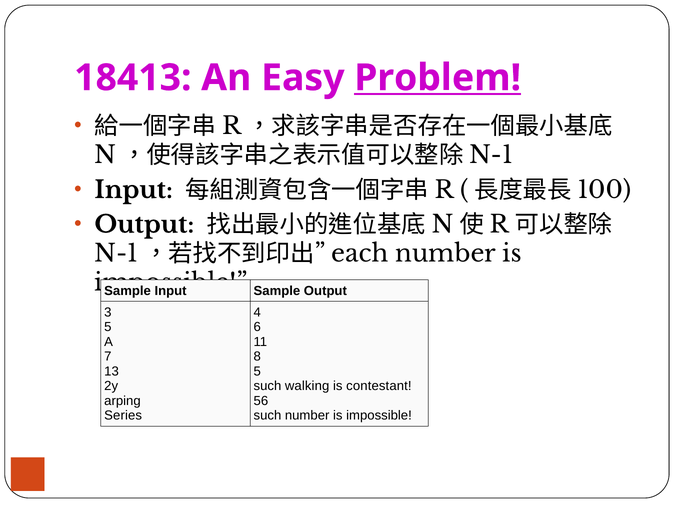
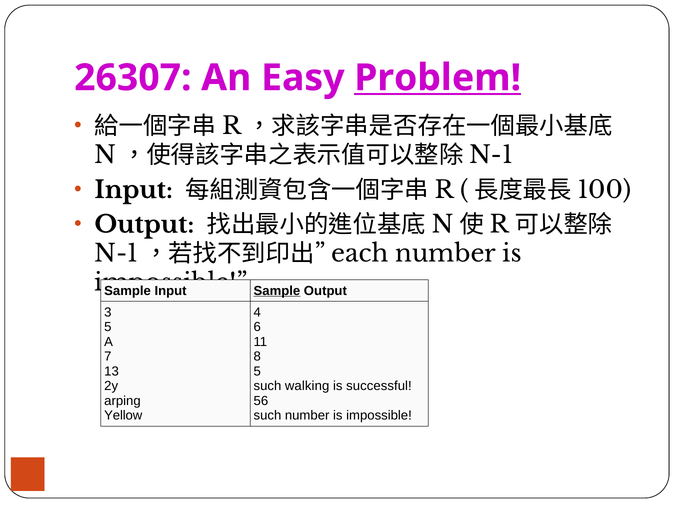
18413: 18413 -> 26307
Sample at (277, 291) underline: none -> present
contestant: contestant -> successful
Series: Series -> Yellow
